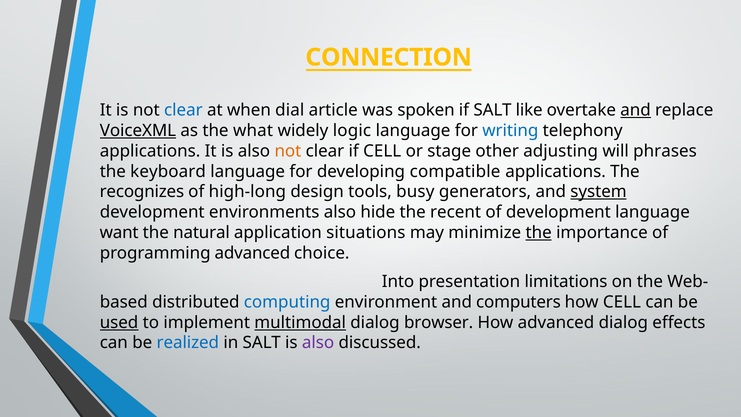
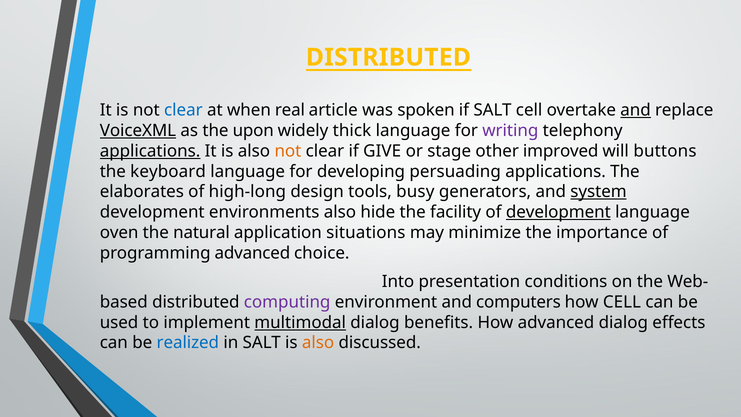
CONNECTION at (389, 57): CONNECTION -> DISTRIBUTED
dial: dial -> real
SALT like: like -> cell
what: what -> upon
logic: logic -> thick
writing colour: blue -> purple
applications at (150, 151) underline: none -> present
if CELL: CELL -> GIVE
adjusting: adjusting -> improved
phrases: phrases -> buttons
compatible: compatible -> persuading
recognizes: recognizes -> elaborates
recent: recent -> facility
development at (558, 212) underline: none -> present
want: want -> oven
the at (539, 232) underline: present -> none
limitations: limitations -> conditions
computing colour: blue -> purple
used underline: present -> none
browser: browser -> benefits
also at (318, 343) colour: purple -> orange
